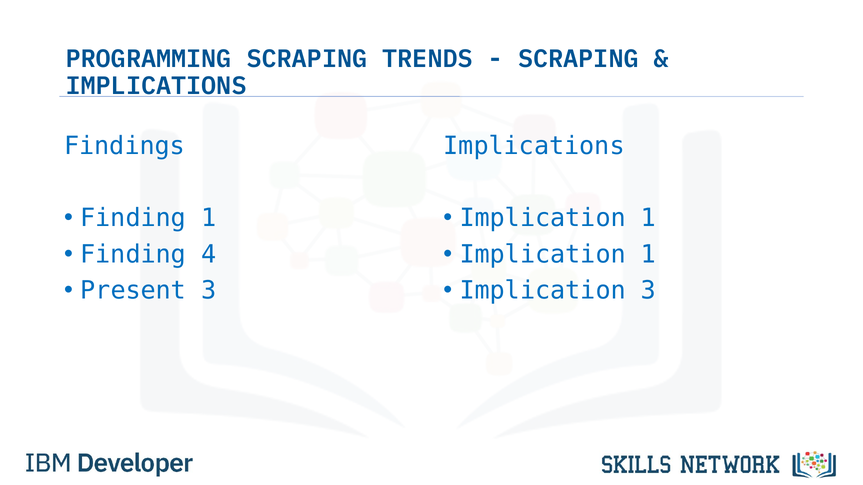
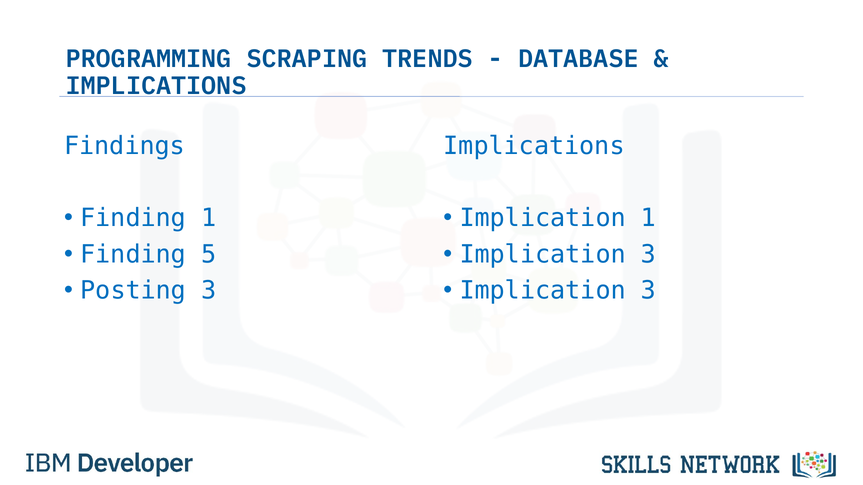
SCRAPING at (578, 59): SCRAPING -> DATABASE
4: 4 -> 5
1 at (649, 254): 1 -> 3
Present: Present -> Posting
